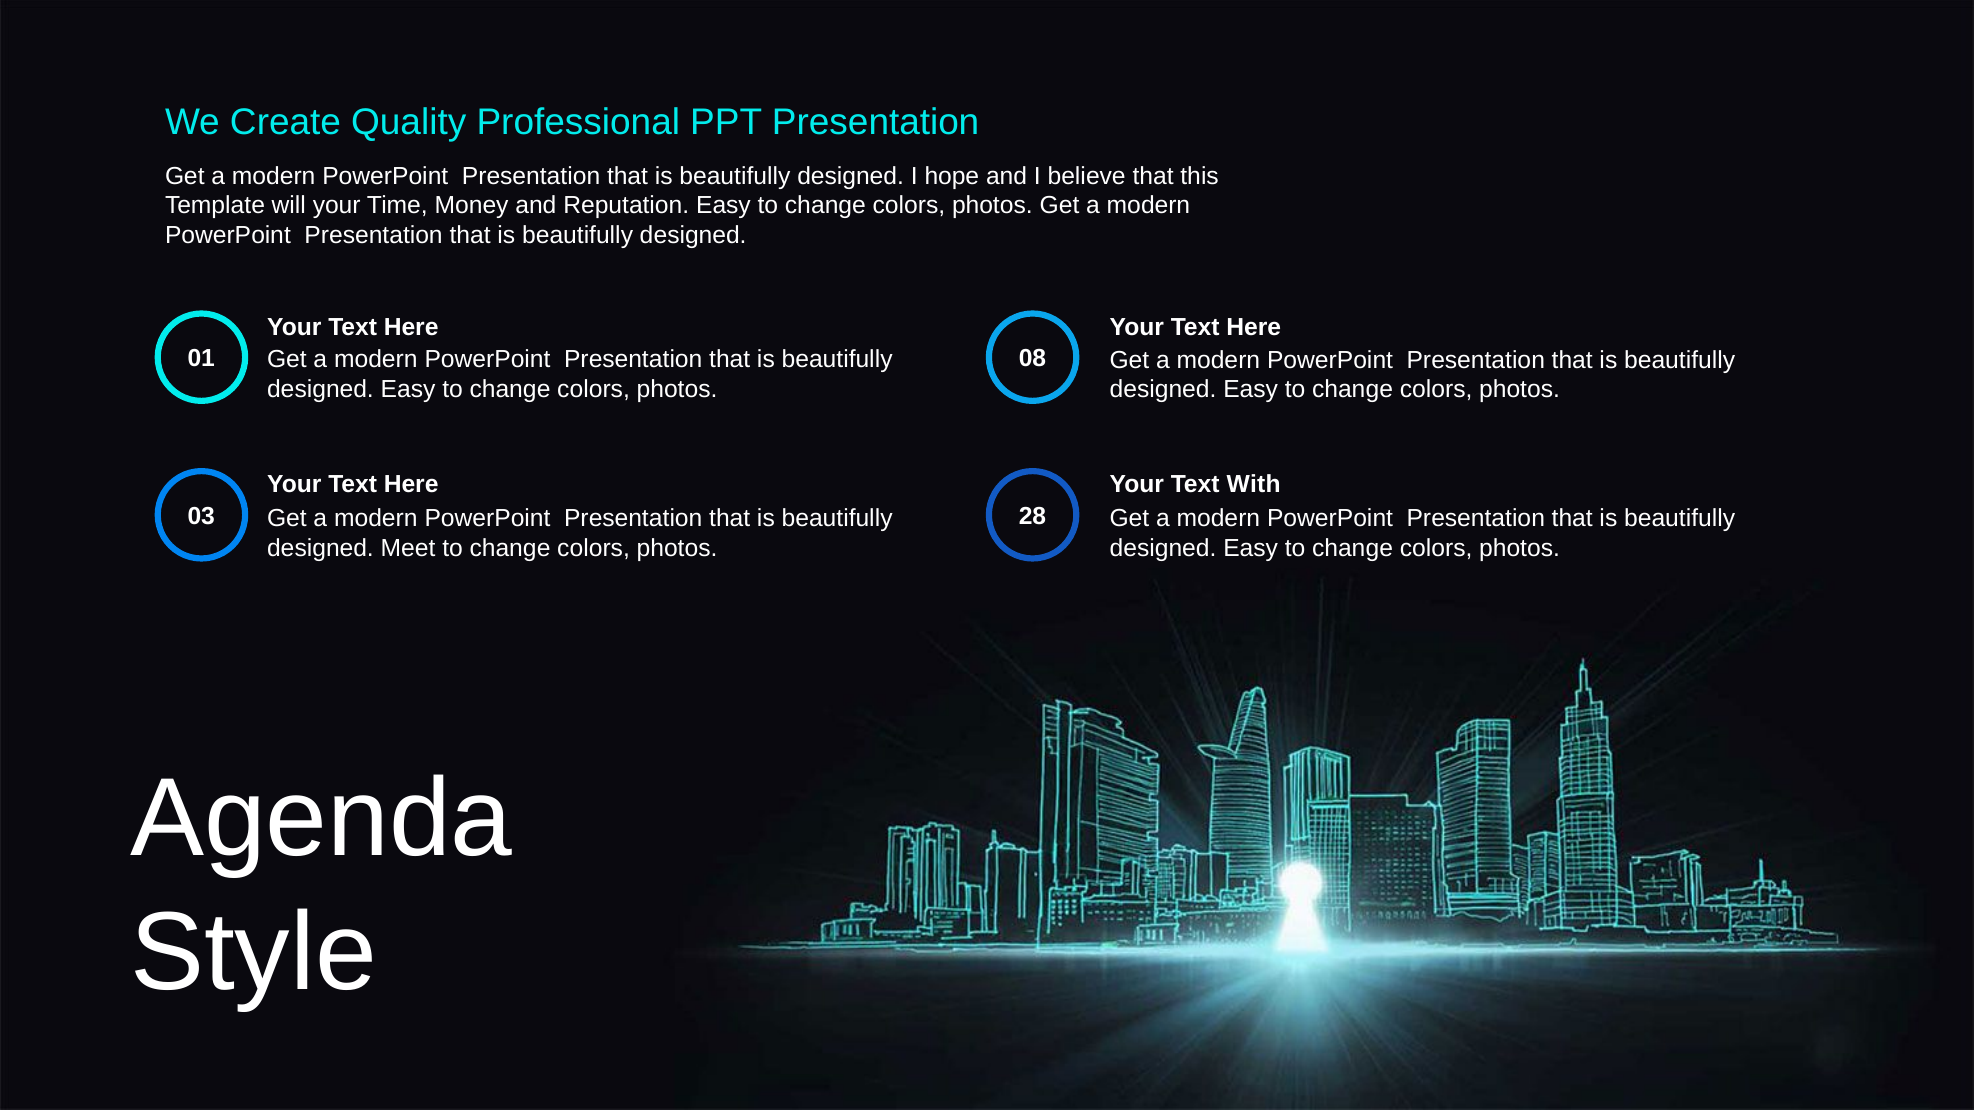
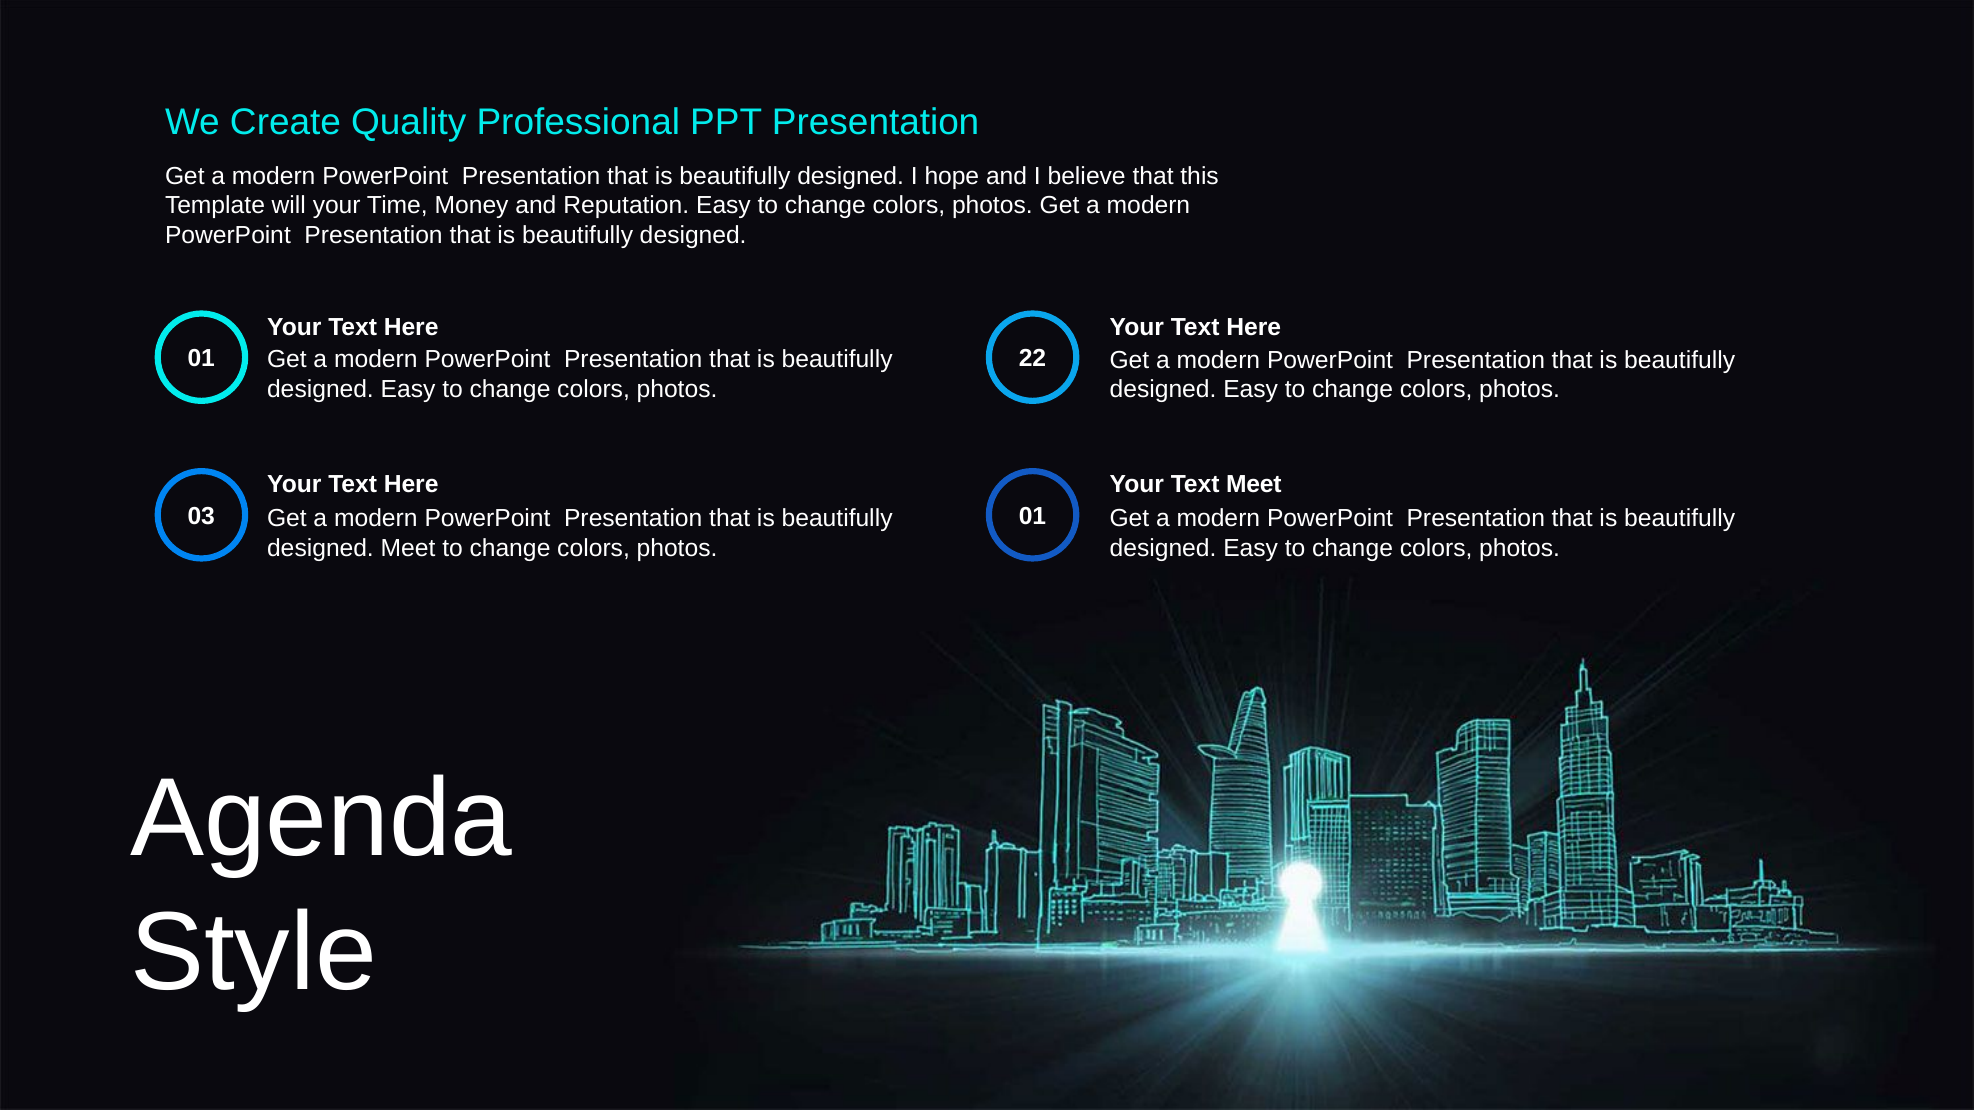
08: 08 -> 22
Text With: With -> Meet
03 28: 28 -> 01
